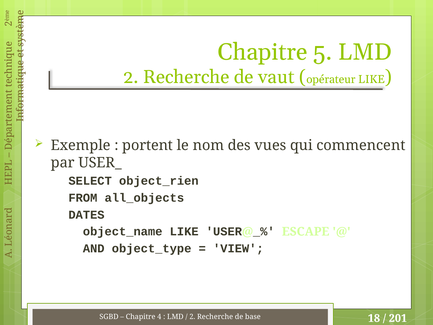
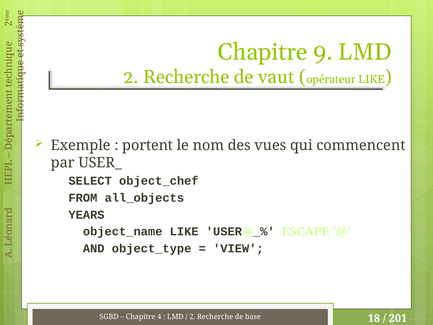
5: 5 -> 9
object_rien: object_rien -> object_chef
DATES: DATES -> YEARS
